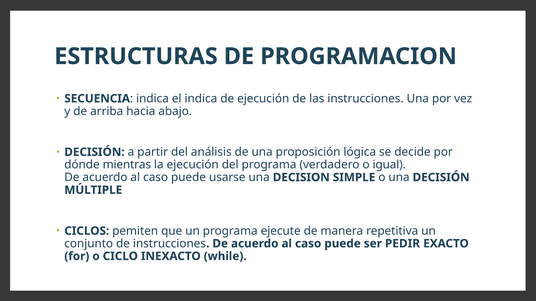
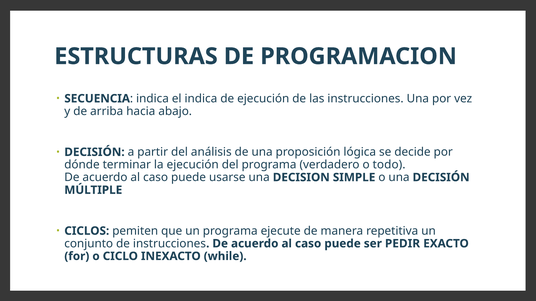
mientras: mientras -> terminar
igual: igual -> todo
